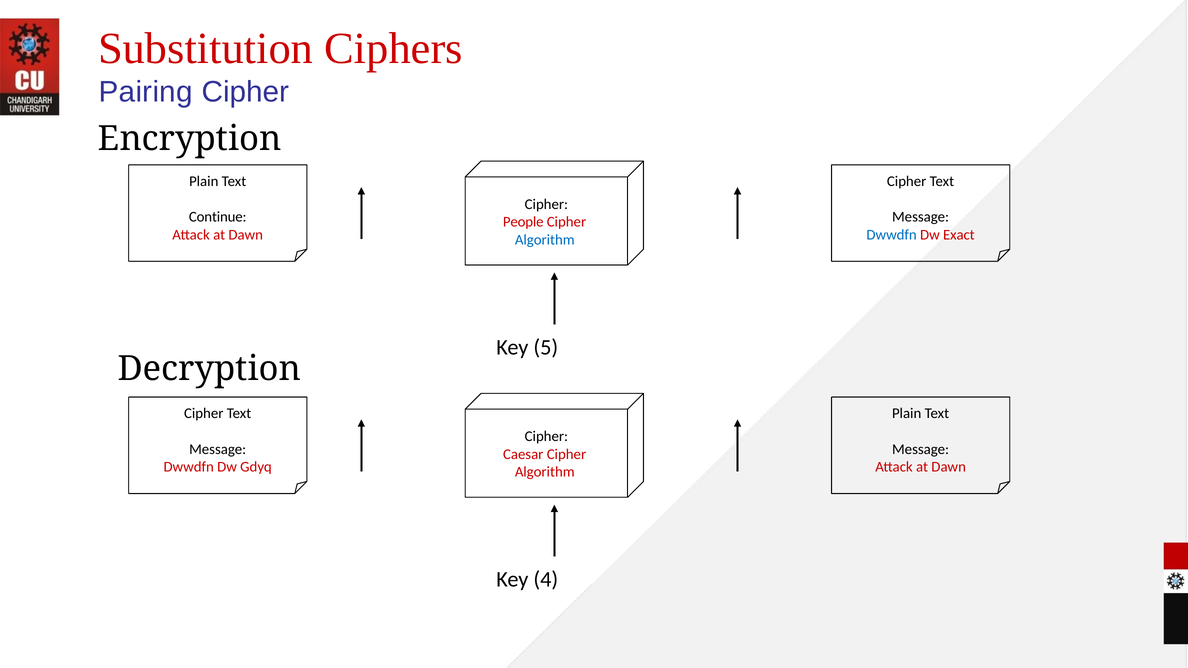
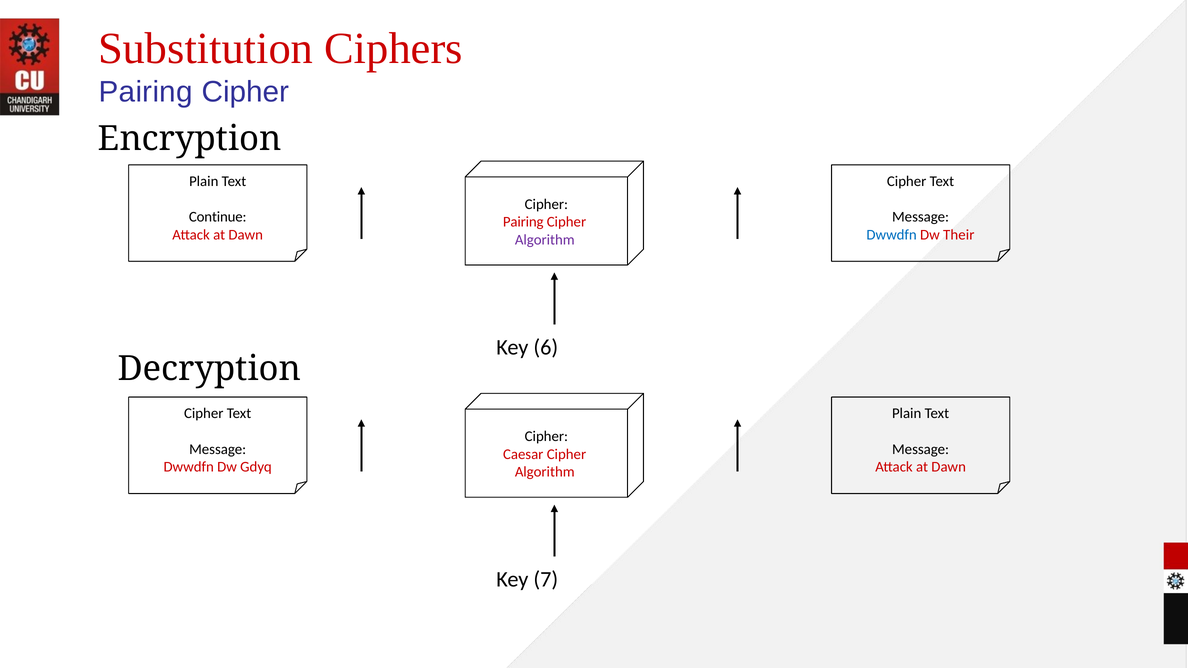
People at (523, 222): People -> Pairing
Exact: Exact -> Their
Algorithm at (545, 240) colour: blue -> purple
5: 5 -> 6
4: 4 -> 7
